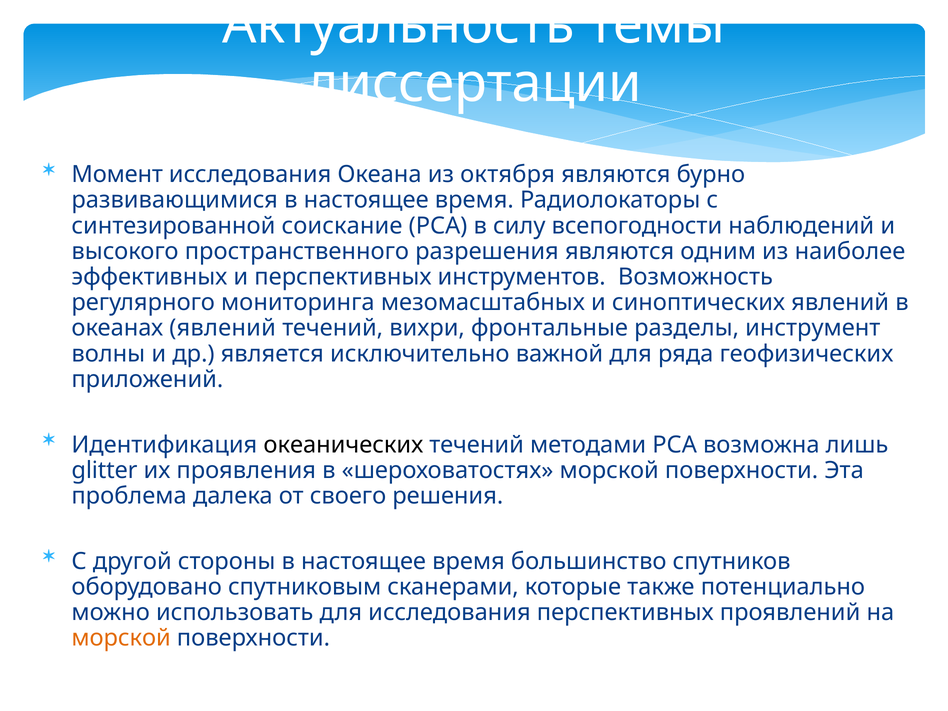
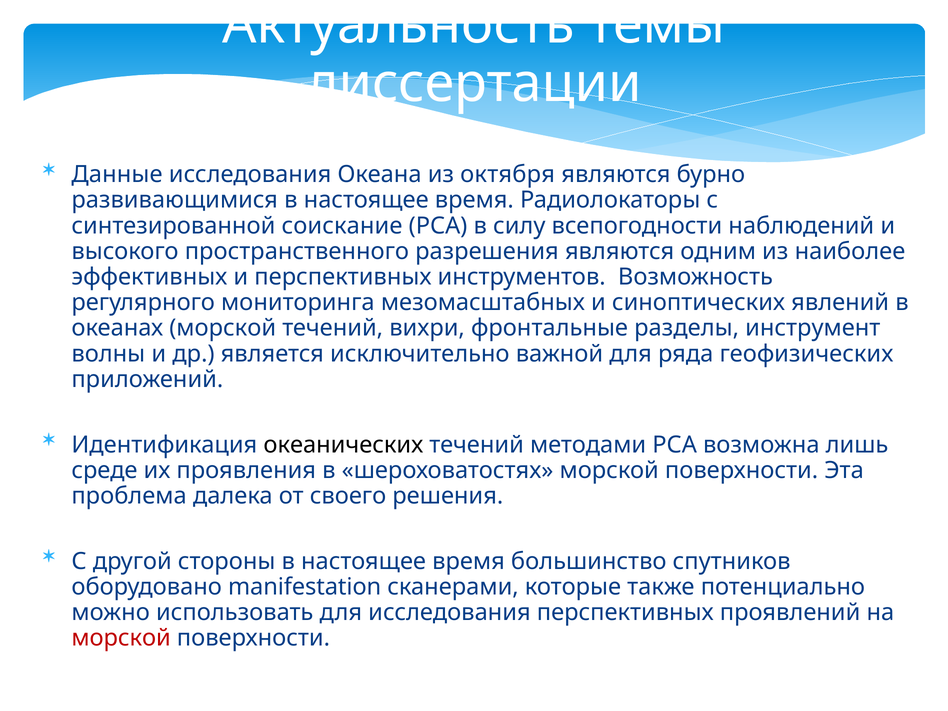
Момент: Момент -> Данные
океанах явлений: явлений -> морской
glitter: glitter -> среде
спутниковым: спутниковым -> manifestation
морской at (121, 638) colour: orange -> red
